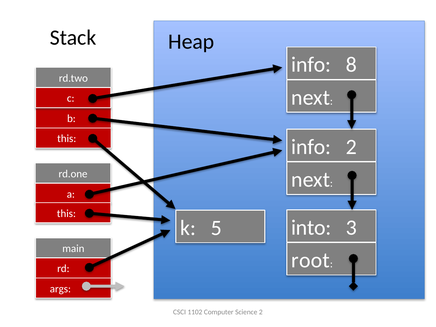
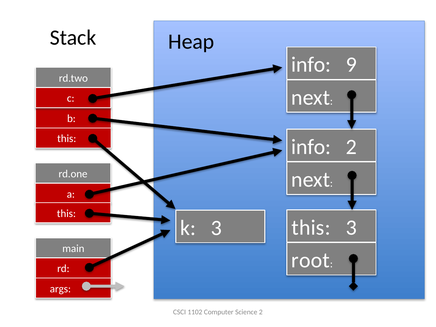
8: 8 -> 9
into at (311, 227): into -> this
k 5: 5 -> 3
